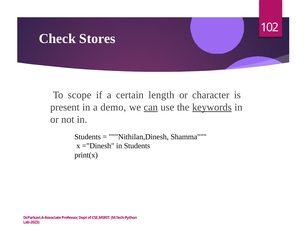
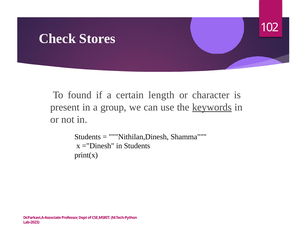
scope: scope -> found
demo: demo -> group
can underline: present -> none
